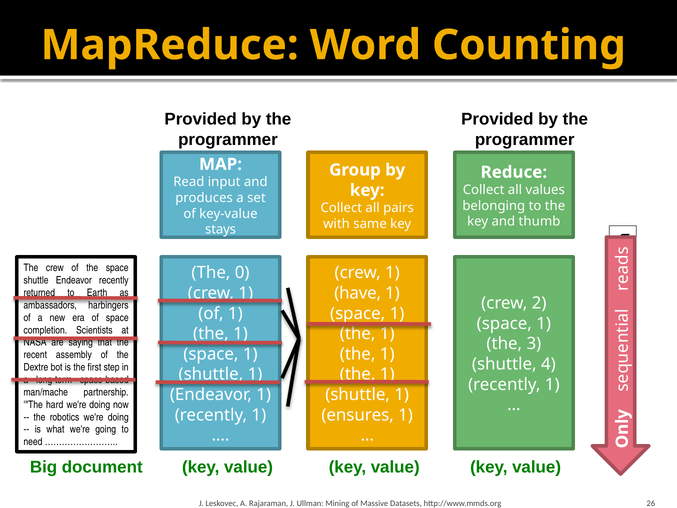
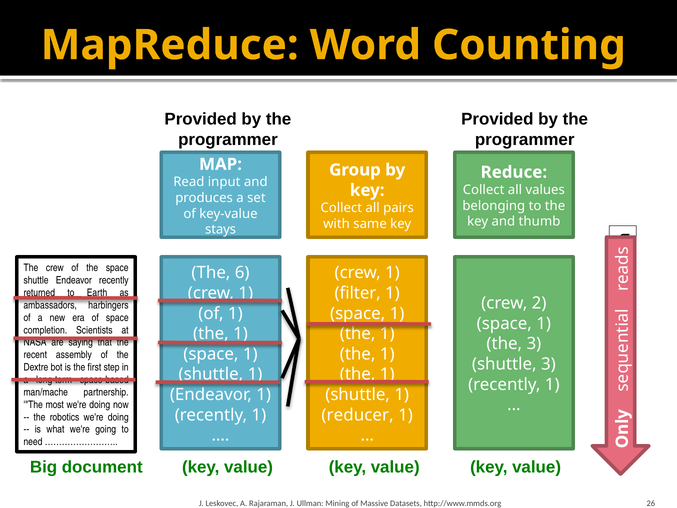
0: 0 -> 6
have: have -> filter
shuttle 4: 4 -> 3
hard: hard -> most
ensures: ensures -> reducer
